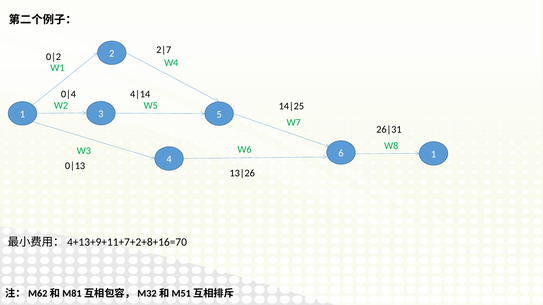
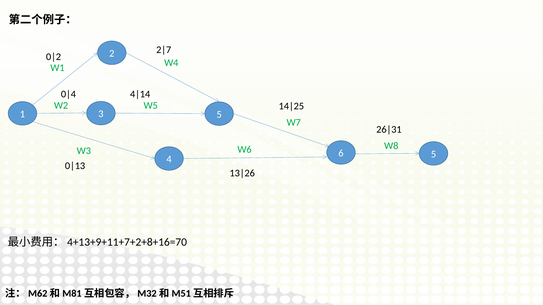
W6 1: 1 -> 5
